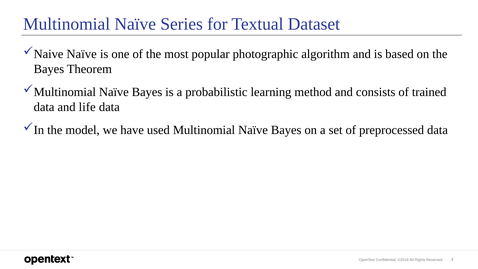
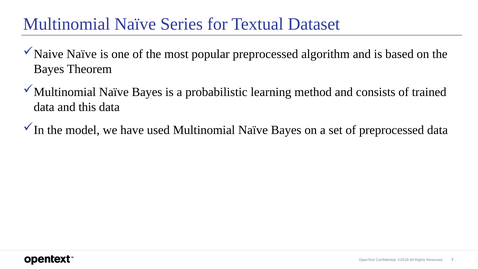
popular photographic: photographic -> preprocessed
life: life -> this
